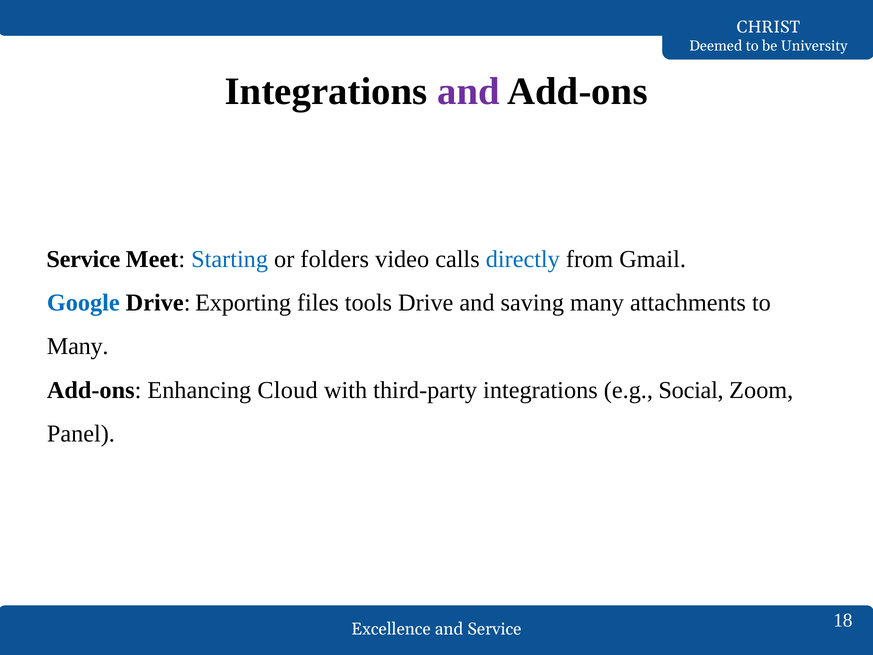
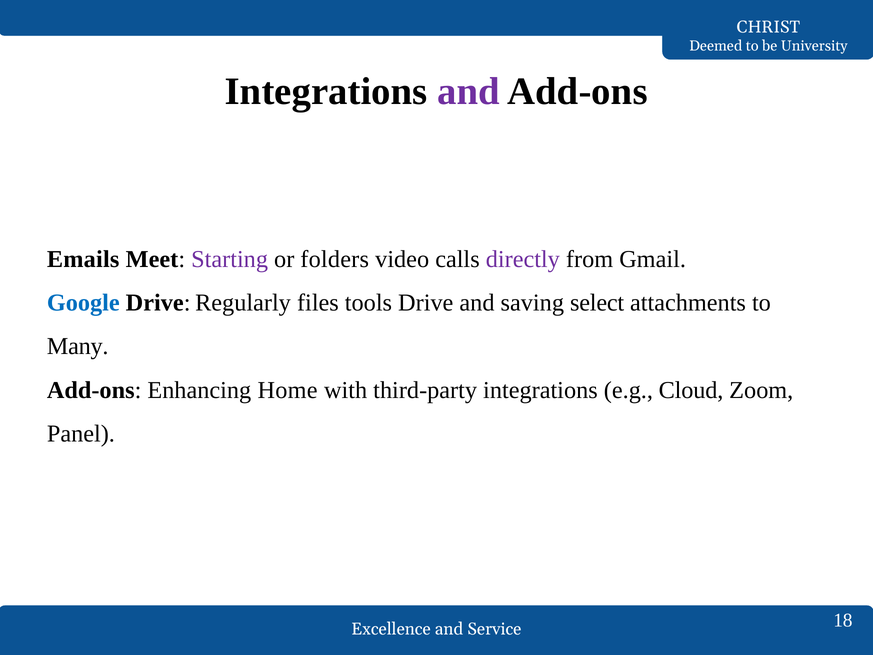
Service at (83, 259): Service -> Emails
Starting colour: blue -> purple
directly colour: blue -> purple
Exporting: Exporting -> Regularly
saving many: many -> select
Cloud: Cloud -> Home
Social: Social -> Cloud
